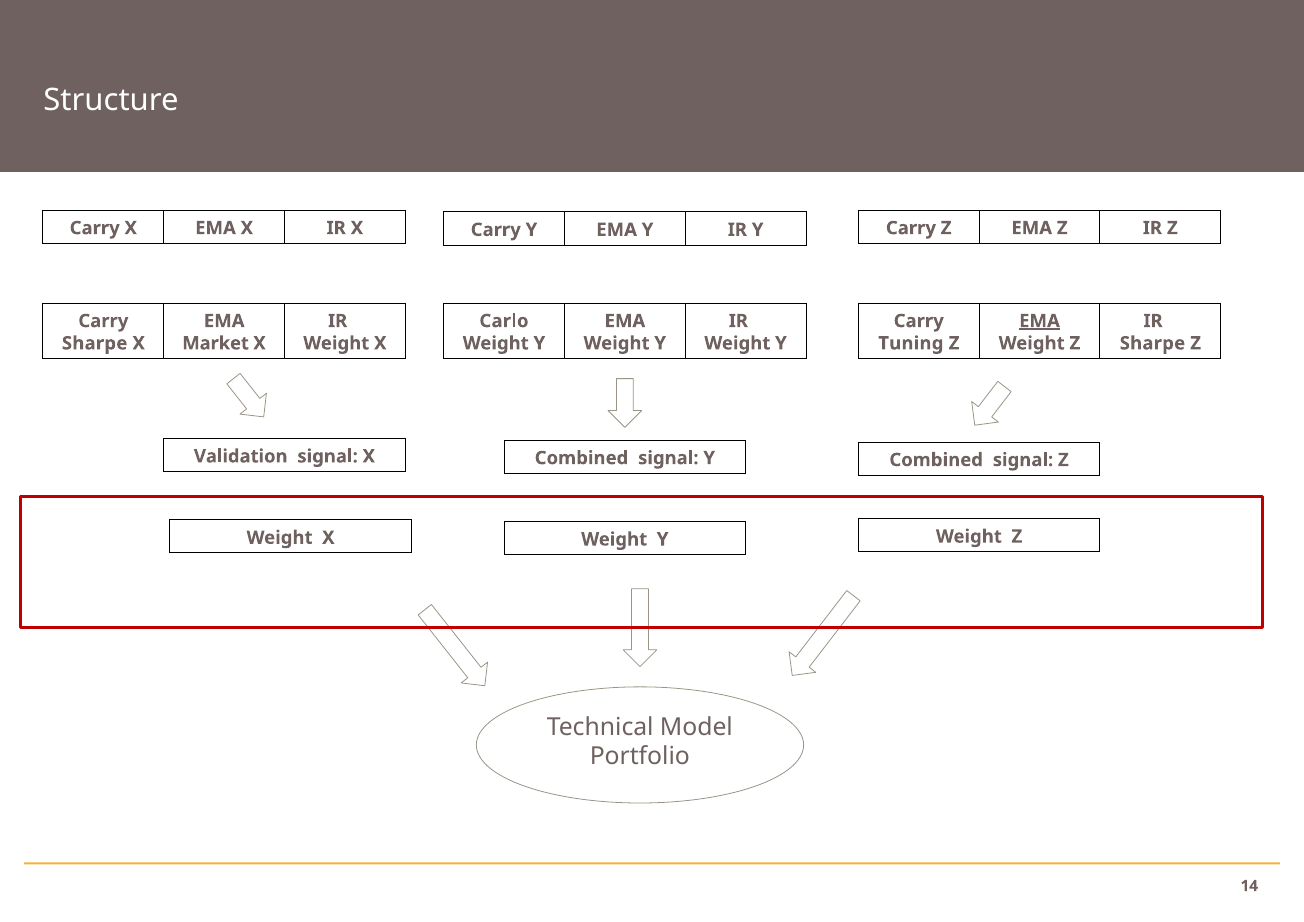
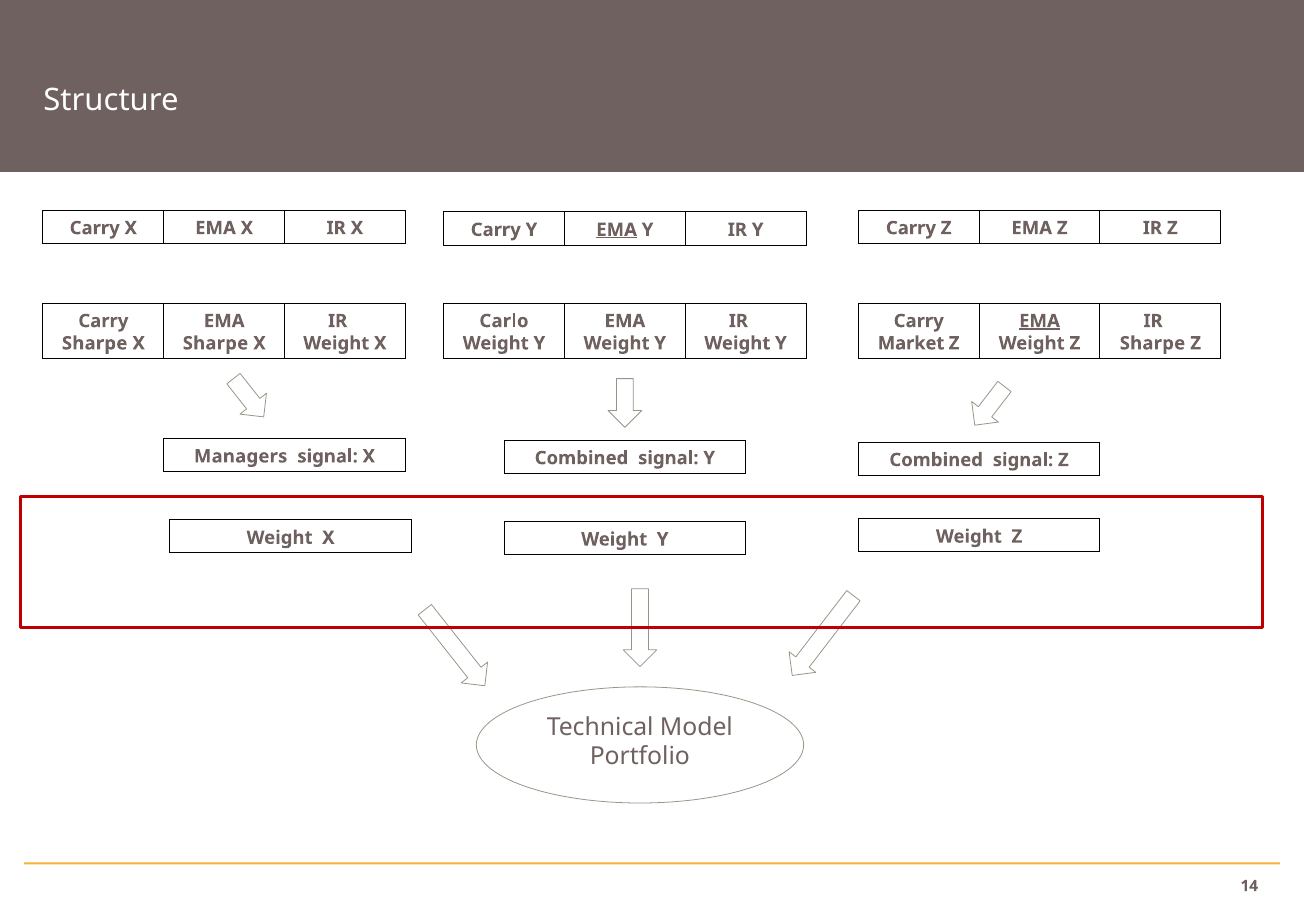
EMA at (617, 230) underline: none -> present
Market at (216, 343): Market -> Sharpe
Tuning: Tuning -> Market
Validation: Validation -> Managers
